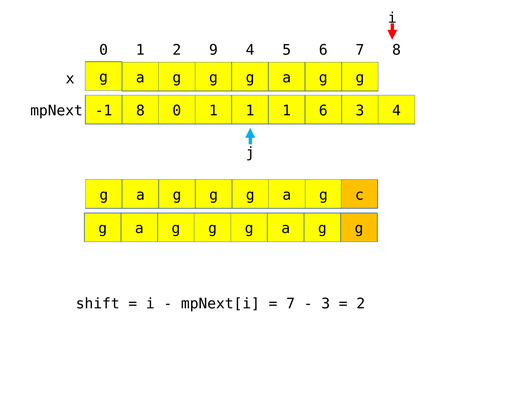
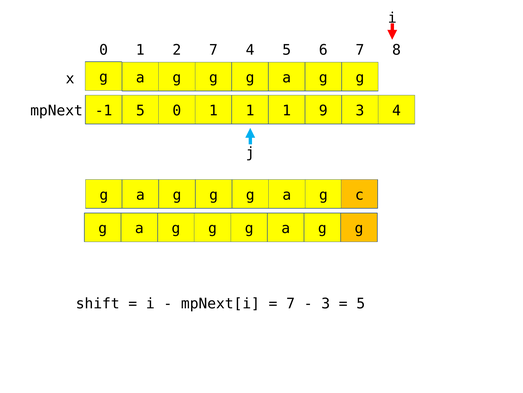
2 9: 9 -> 7
-1 8: 8 -> 5
1 6: 6 -> 9
2 at (361, 303): 2 -> 5
